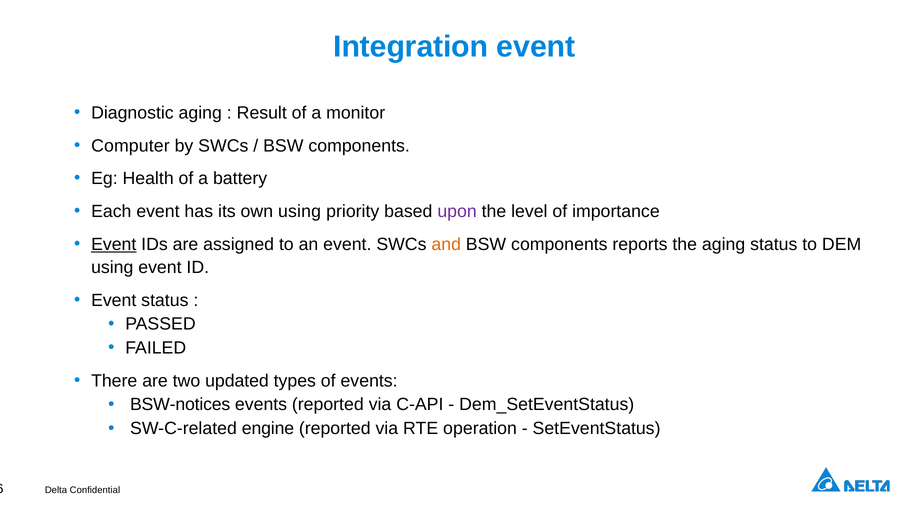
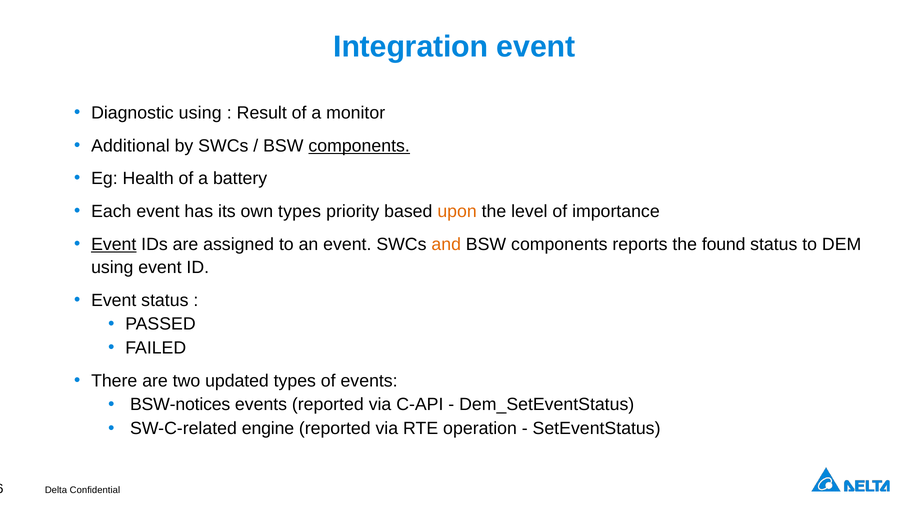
Diagnostic aging: aging -> using
Computer: Computer -> Additional
components at (359, 146) underline: none -> present
own using: using -> types
upon colour: purple -> orange
the aging: aging -> found
